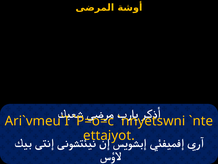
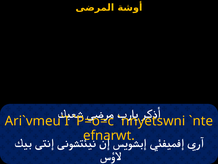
ettaiyot: ettaiyot -> efnarwt
